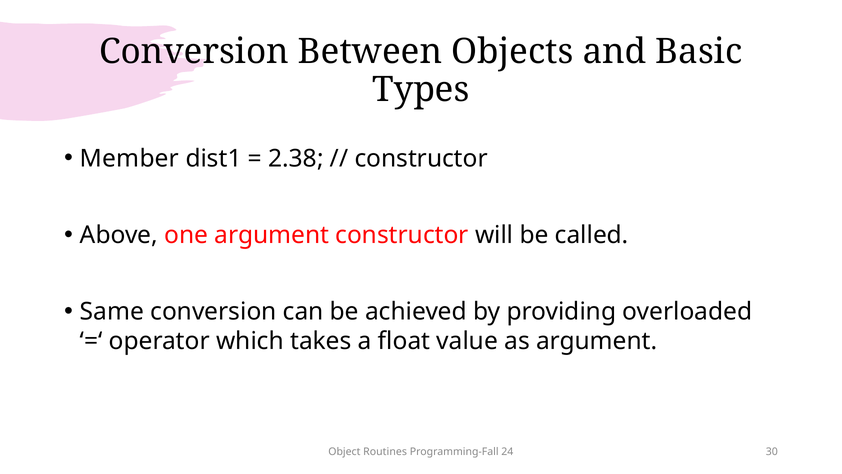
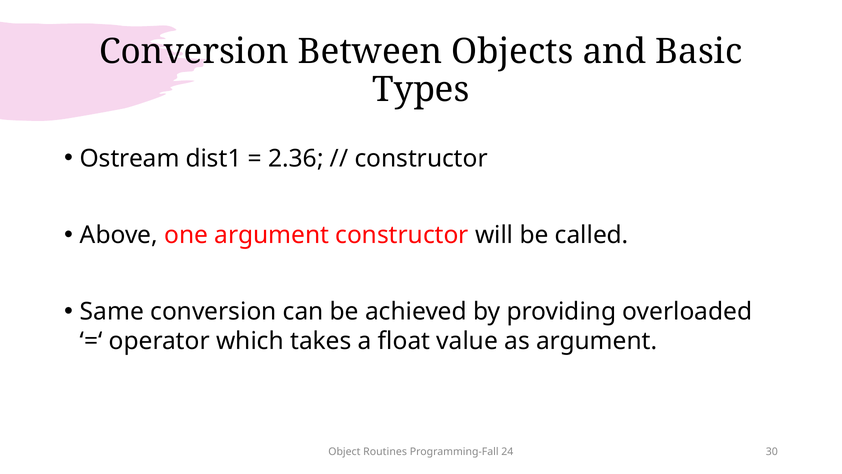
Member: Member -> Ostream
2.38: 2.38 -> 2.36
